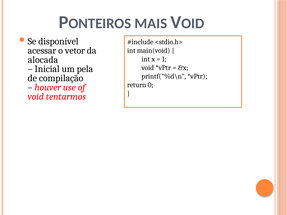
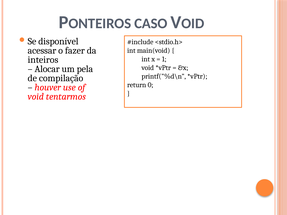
MAIS: MAIS -> CASO
vetor: vetor -> fazer
alocada: alocada -> inteiros
Inicial: Inicial -> Alocar
